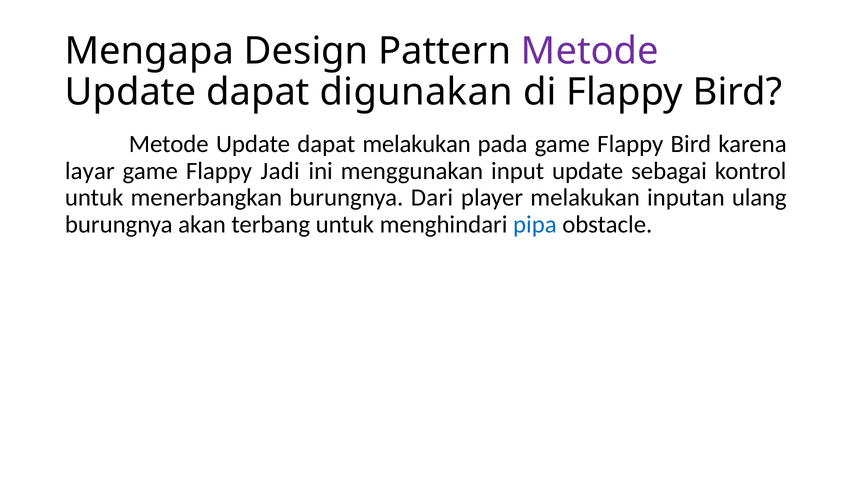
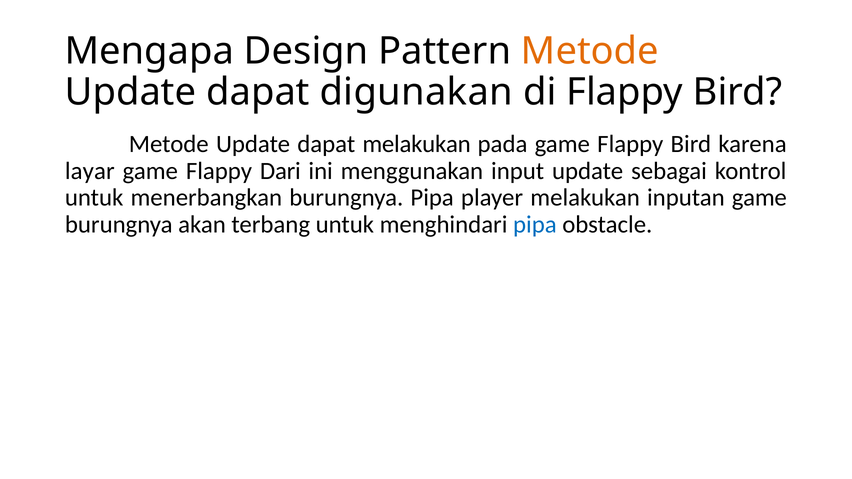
Metode at (590, 51) colour: purple -> orange
Jadi: Jadi -> Dari
burungnya Dari: Dari -> Pipa
inputan ulang: ulang -> game
